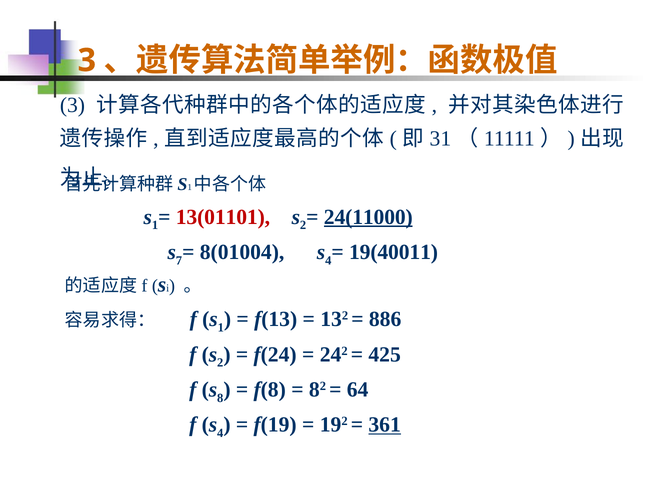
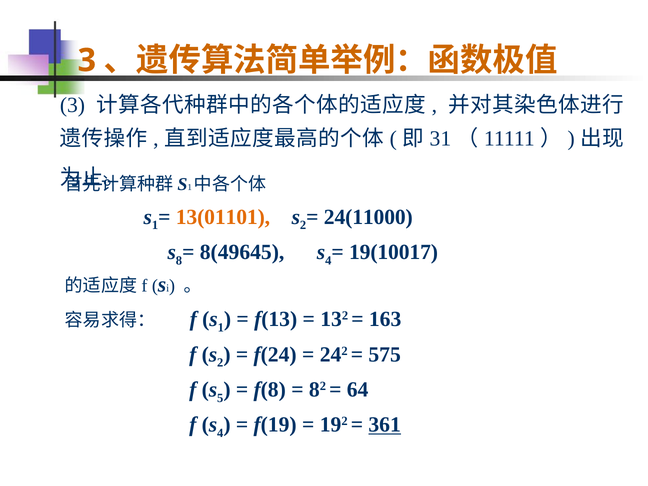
13(01101 colour: red -> orange
24(11000 underline: present -> none
7: 7 -> 8
8(01004: 8(01004 -> 8(49645
19(40011: 19(40011 -> 19(10017
886: 886 -> 163
425: 425 -> 575
8: 8 -> 5
